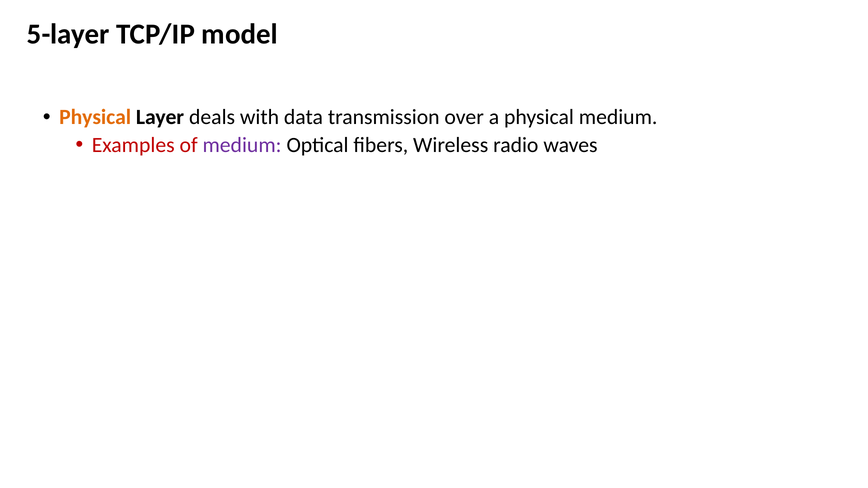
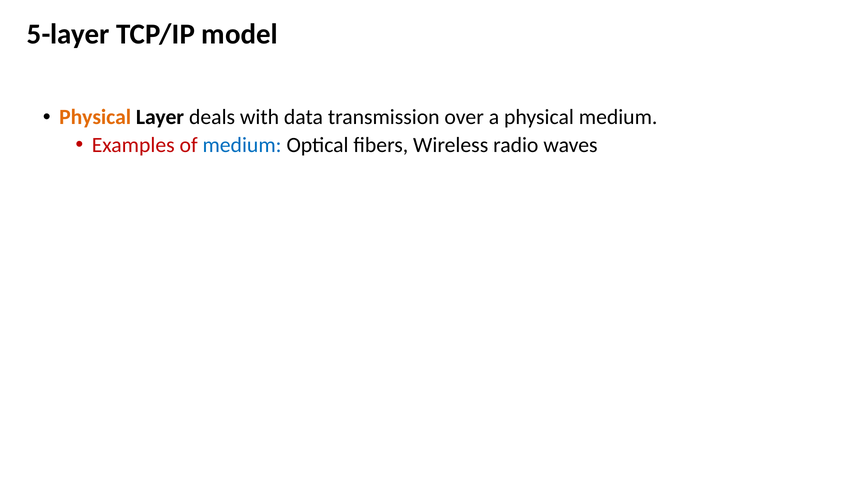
medium at (242, 145) colour: purple -> blue
